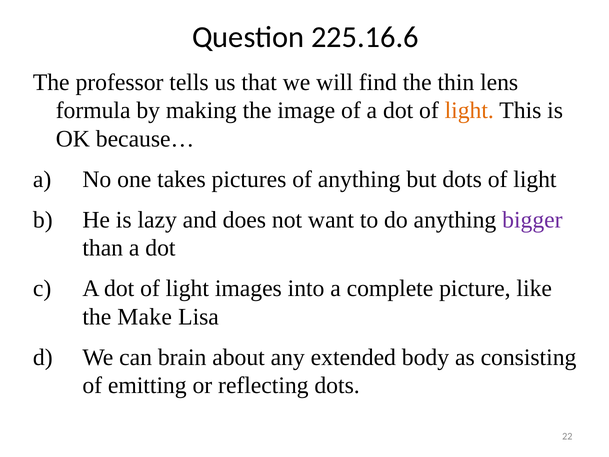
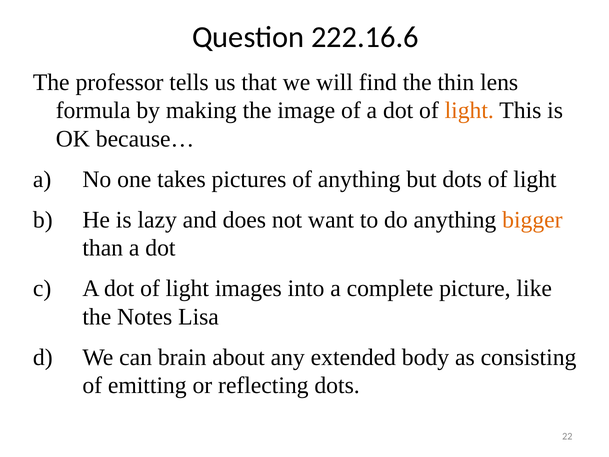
225.16.6: 225.16.6 -> 222.16.6
bigger colour: purple -> orange
Make: Make -> Notes
